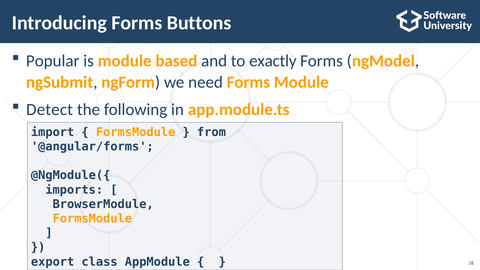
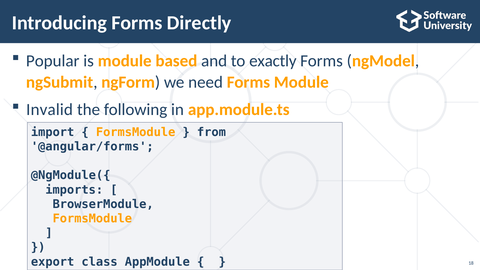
Buttons: Buttons -> Directly
Detect: Detect -> Invalid
